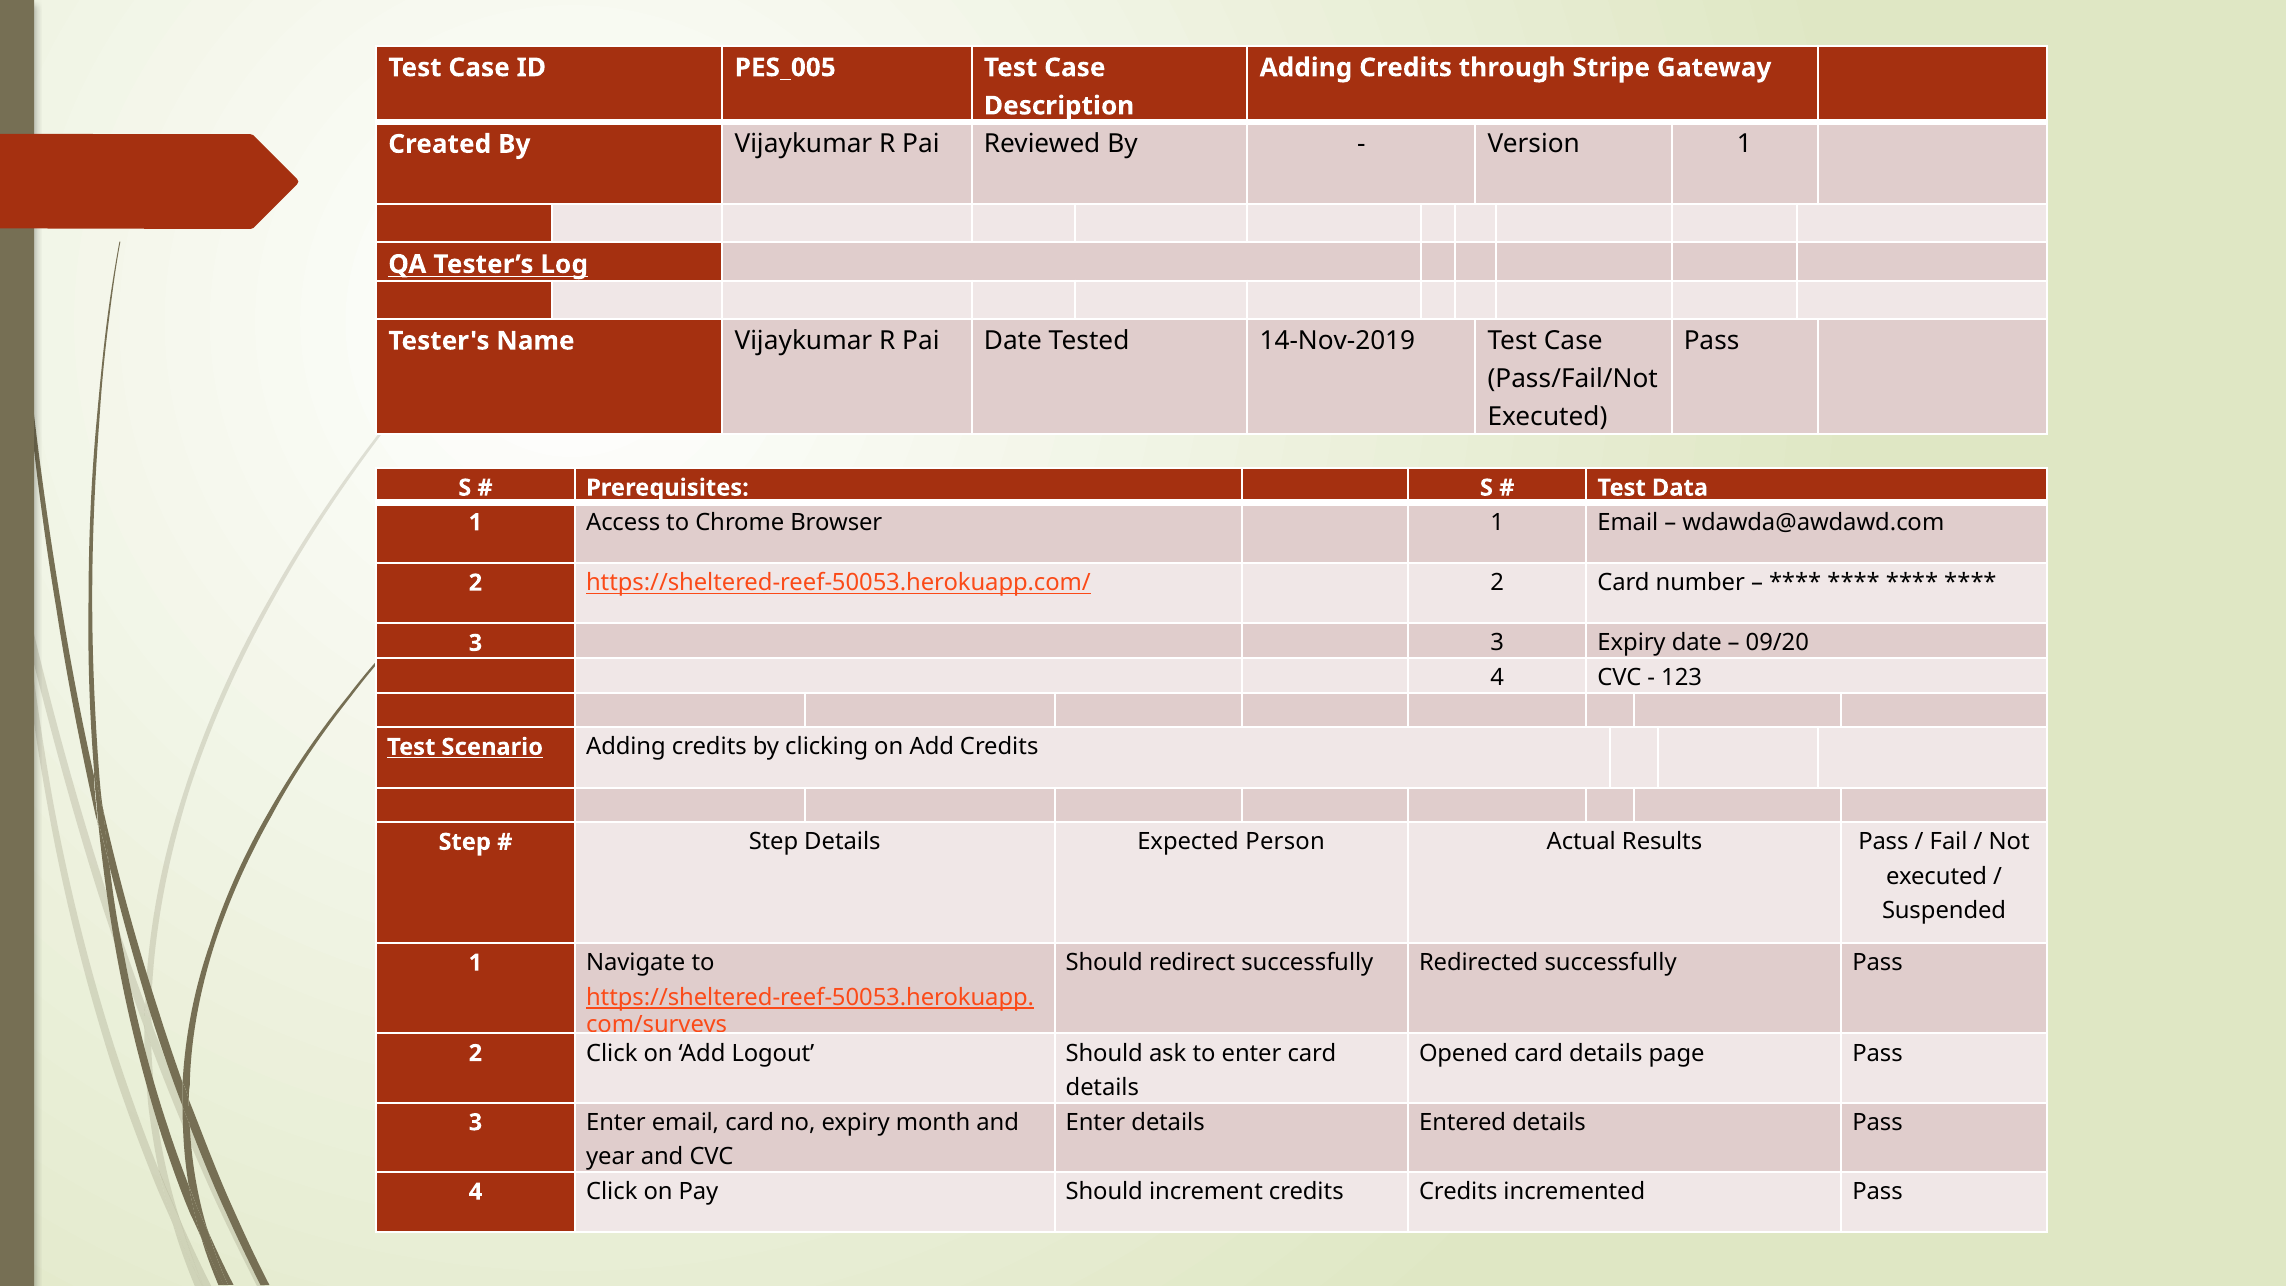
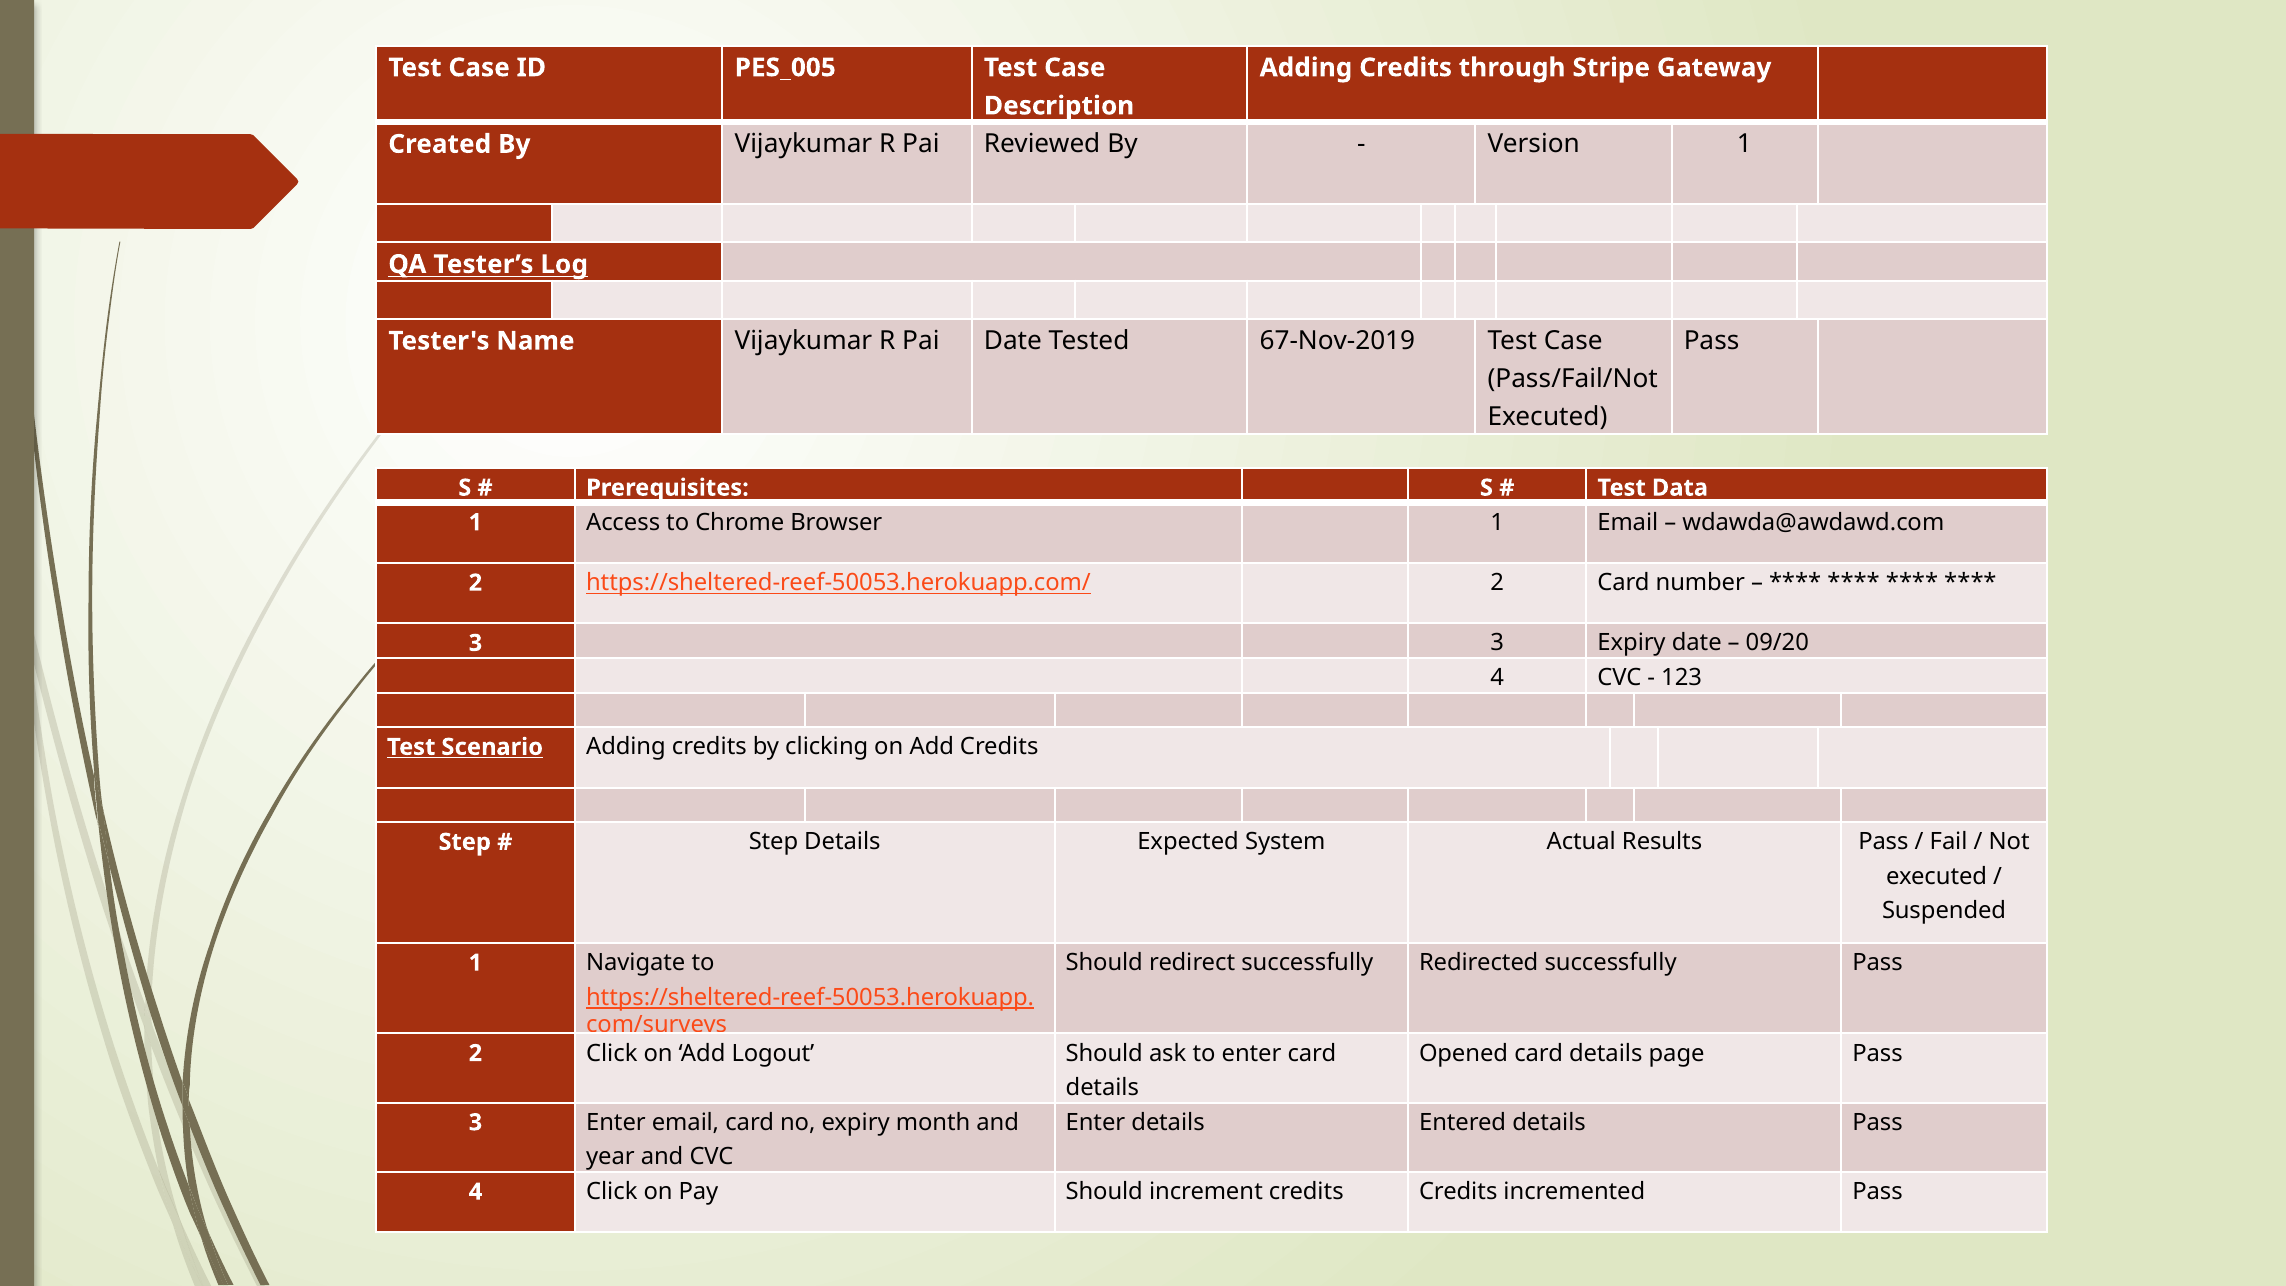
14-Nov-2019: 14-Nov-2019 -> 67-Nov-2019
Person: Person -> System
